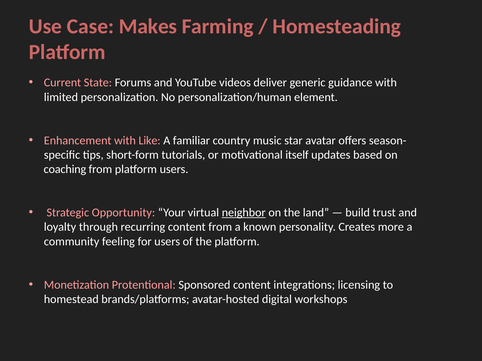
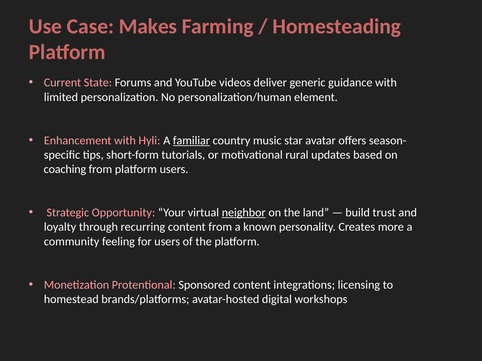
Like: Like -> Hyli
familiar underline: none -> present
itself: itself -> rural
